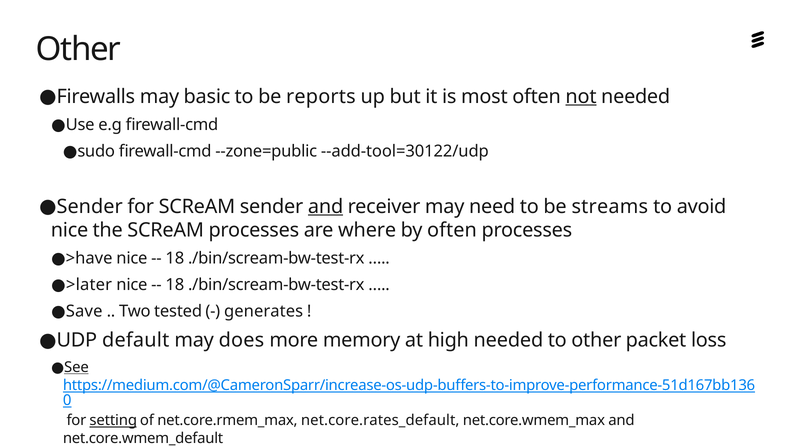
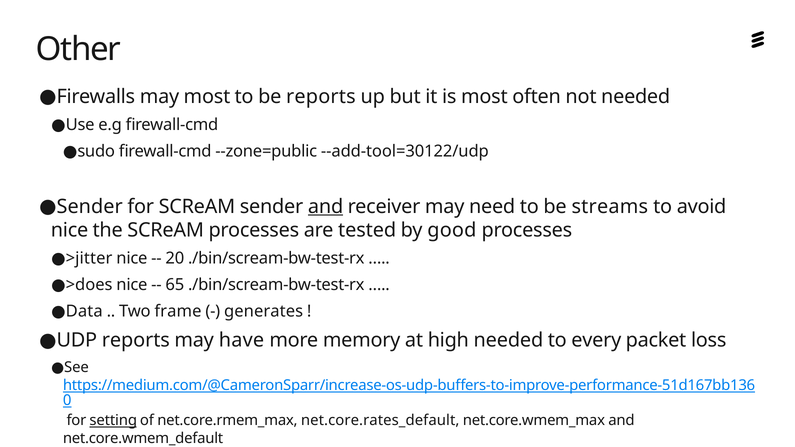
may basic: basic -> most
not underline: present -> none
where: where -> tested
by often: often -> good
>have: >have -> >jitter
18 at (175, 259): 18 -> 20
>later: >later -> >does
18 at (175, 285): 18 -> 65
Save: Save -> Data
tested: tested -> frame
UDP default: default -> reports
does: does -> have
to other: other -> every
See underline: present -> none
